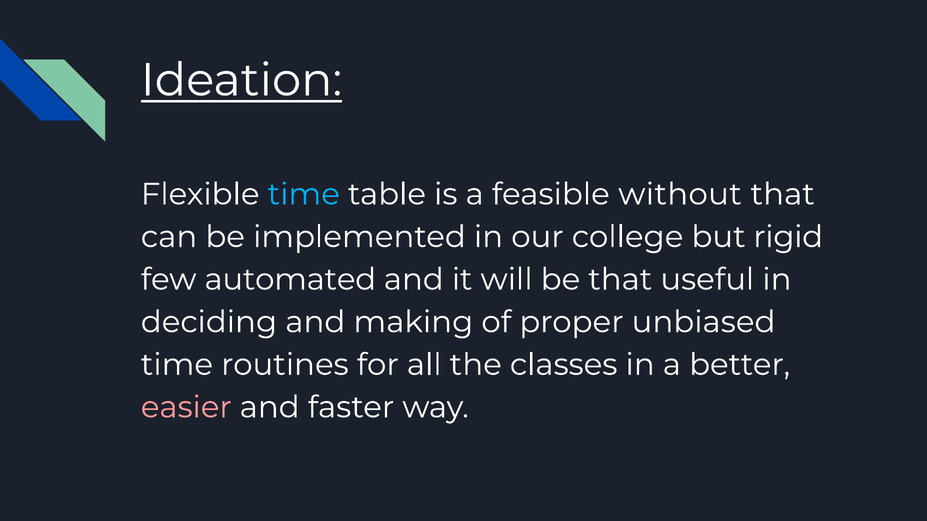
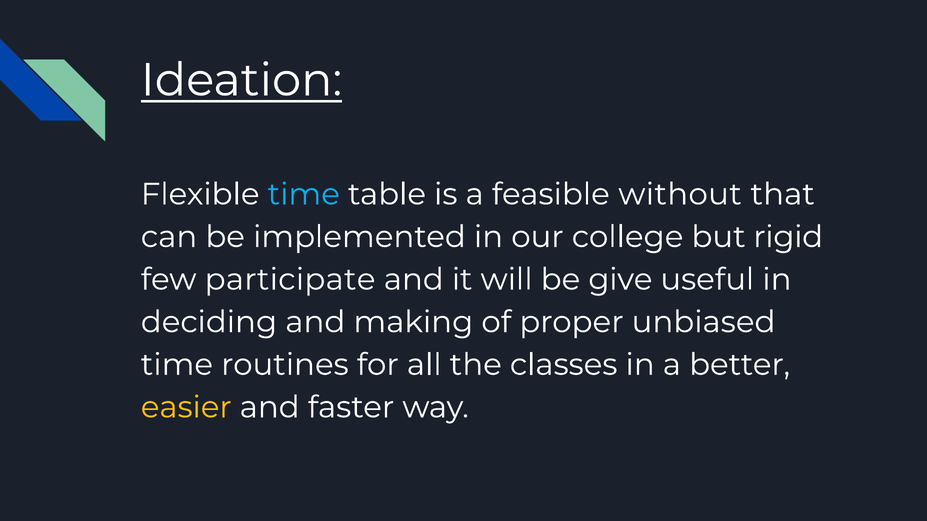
automated: automated -> participate
be that: that -> give
easier colour: pink -> yellow
